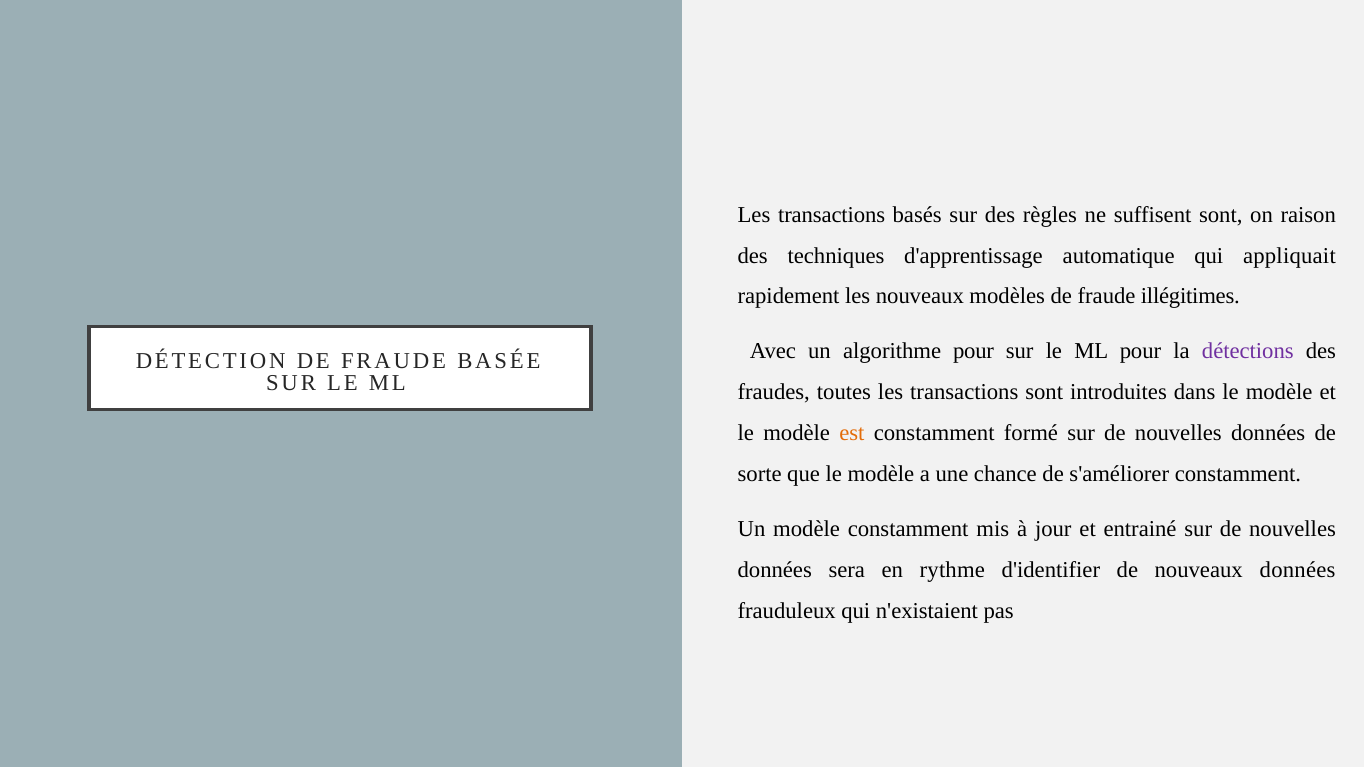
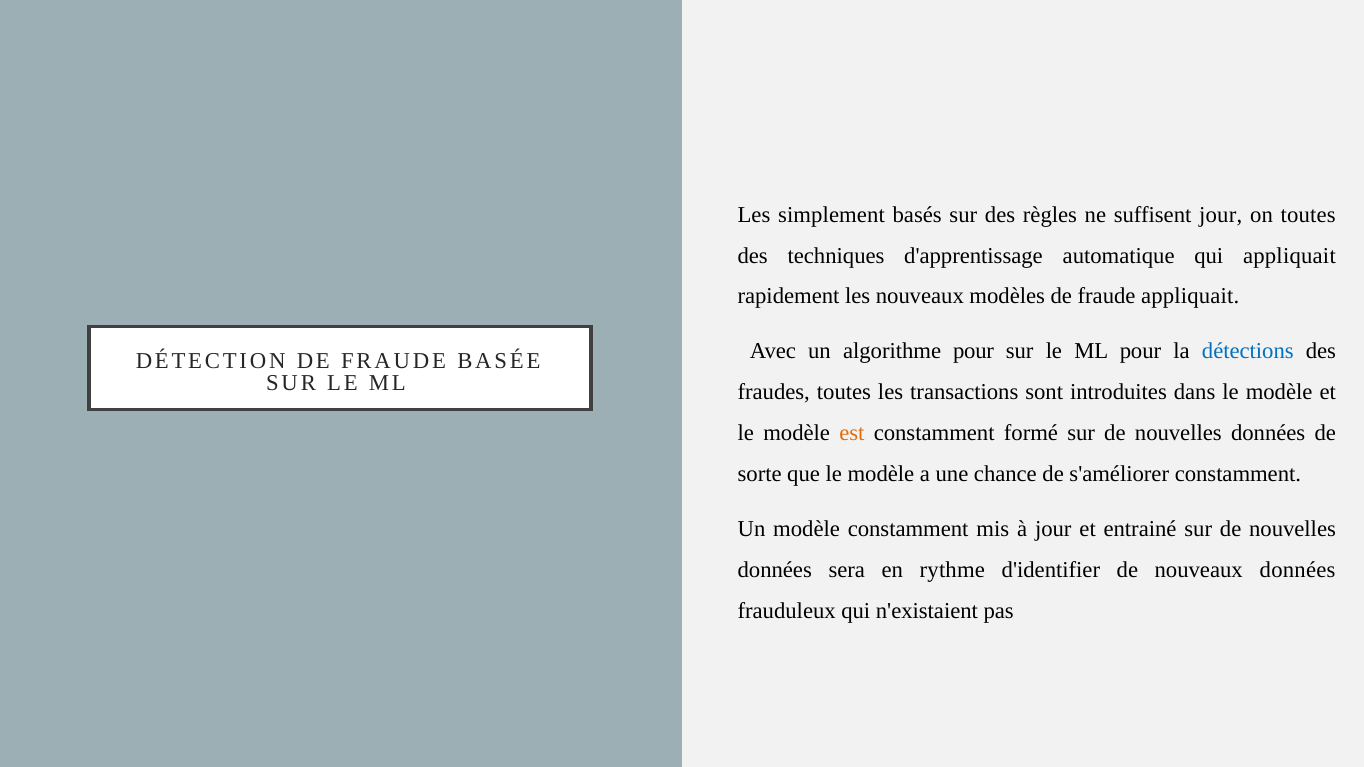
transactions at (832, 215): transactions -> simplement
suffisent sont: sont -> jour
on raison: raison -> toutes
fraude illégitimes: illégitimes -> appliquait
détections colour: purple -> blue
